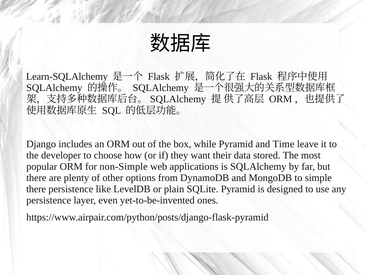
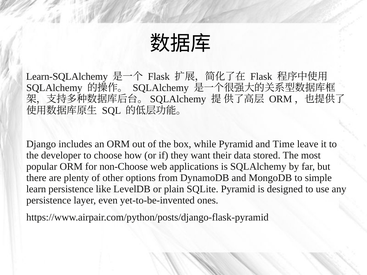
non-Simple: non-Simple -> non-Choose
there at (36, 189): there -> learn
